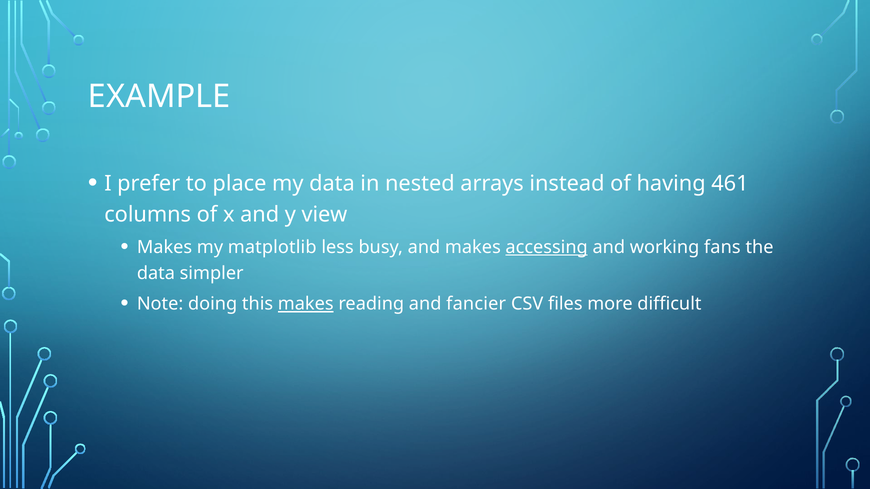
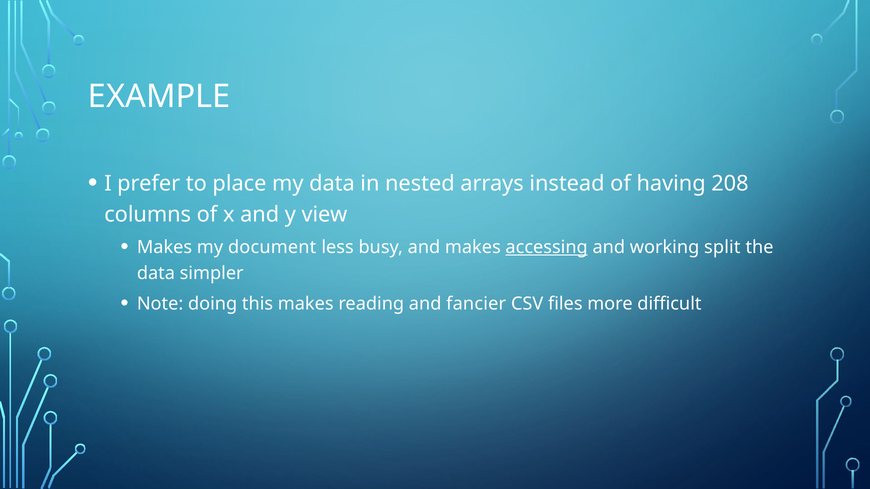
461: 461 -> 208
matplotlib: matplotlib -> document
fans: fans -> split
makes at (306, 304) underline: present -> none
